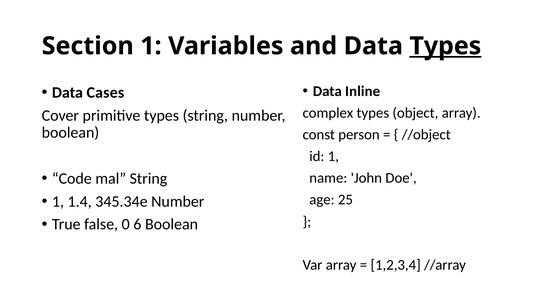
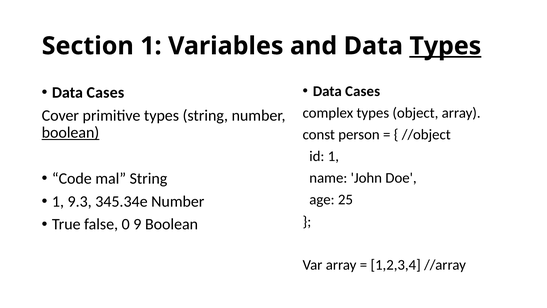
Inline at (363, 91): Inline -> Cases
boolean at (70, 133) underline: none -> present
1.4: 1.4 -> 9.3
6: 6 -> 9
